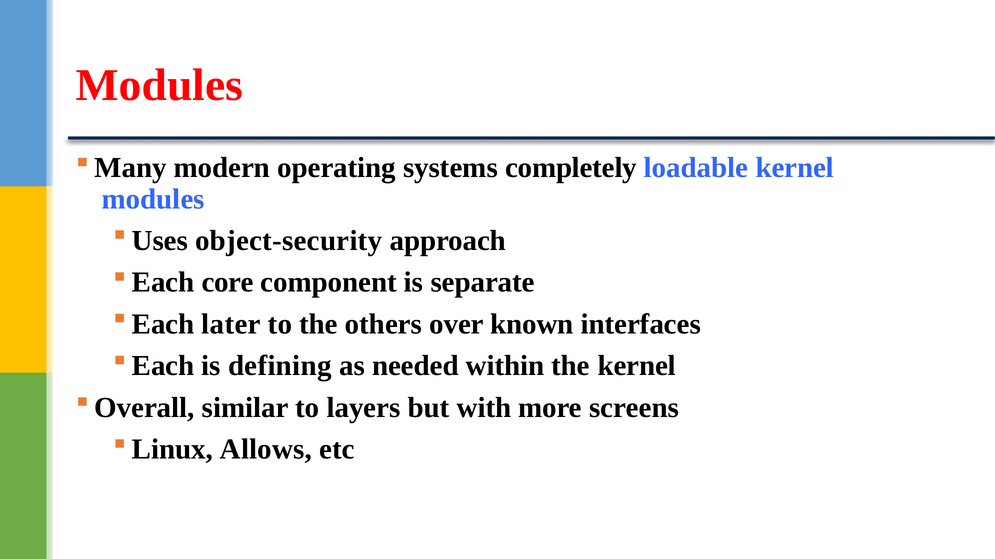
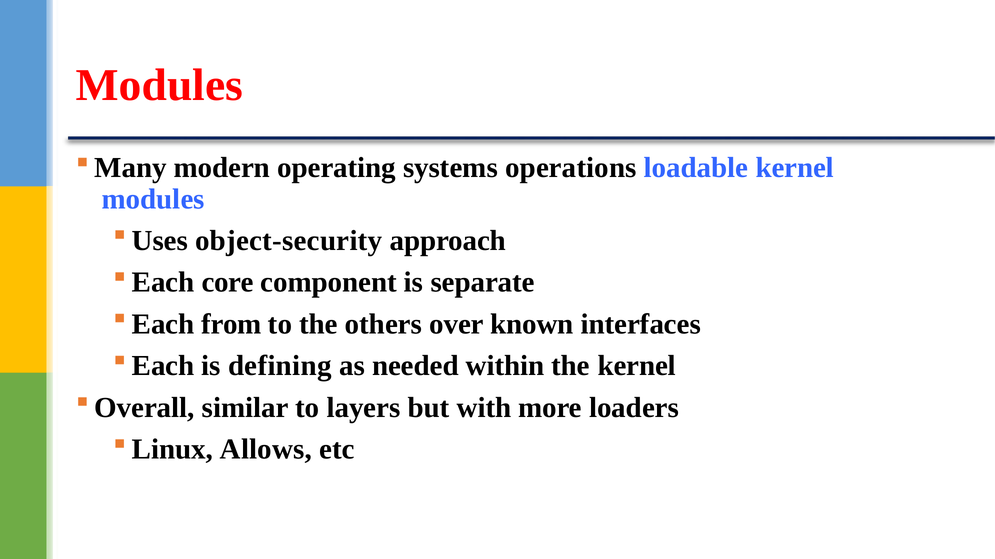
completely: completely -> operations
later: later -> from
screens: screens -> loaders
